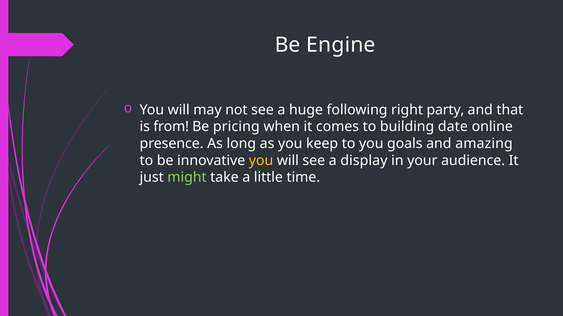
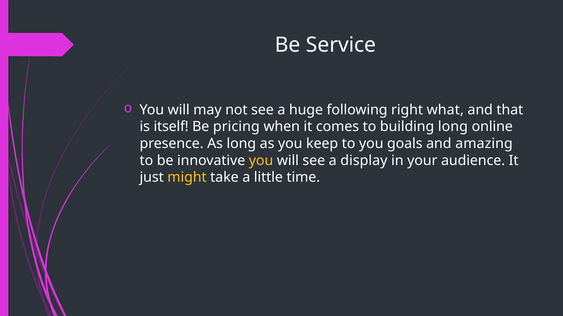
Engine: Engine -> Service
party: party -> what
from: from -> itself
building date: date -> long
might colour: light green -> yellow
